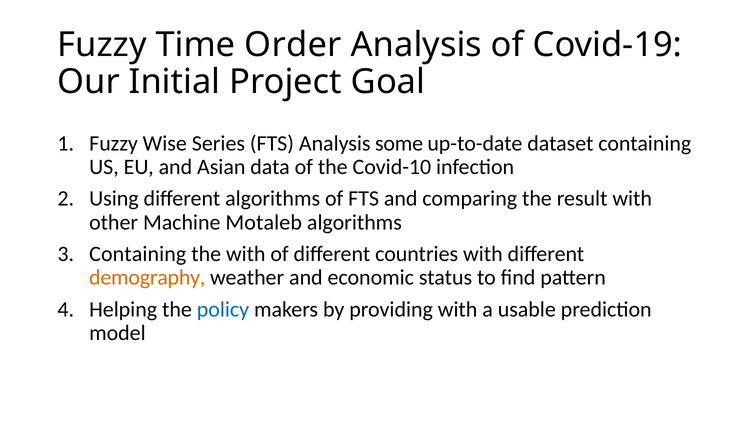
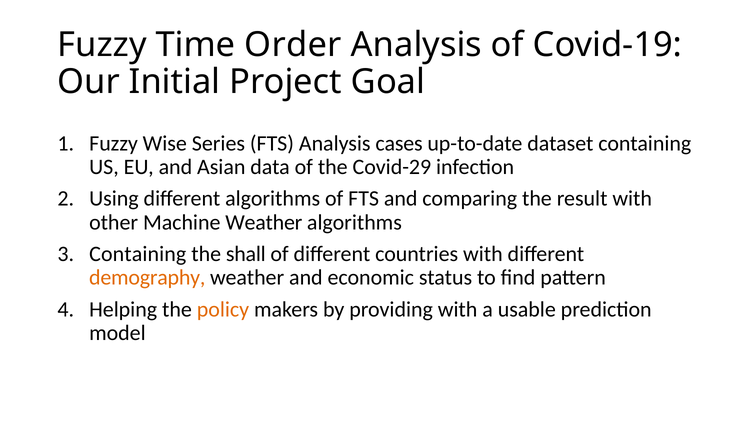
some: some -> cases
Covid-10: Covid-10 -> Covid-29
Machine Motaleb: Motaleb -> Weather
the with: with -> shall
policy colour: blue -> orange
